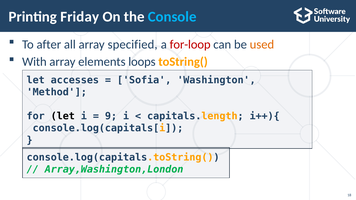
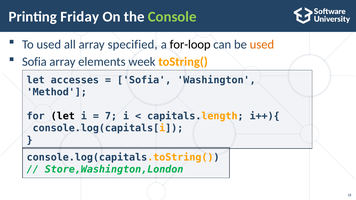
Console colour: light blue -> light green
To after: after -> used
for-loop colour: red -> black
With at (34, 62): With -> Sofia
loops: loops -> week
9: 9 -> 7
Array,Washington,London: Array,Washington,London -> Store,Washington,London
